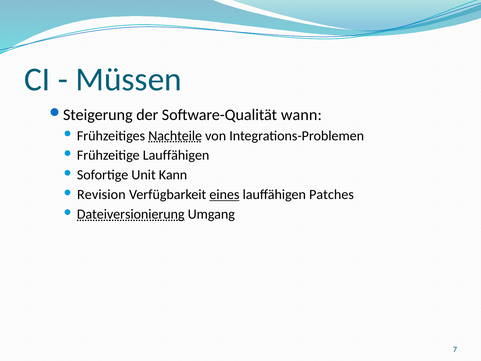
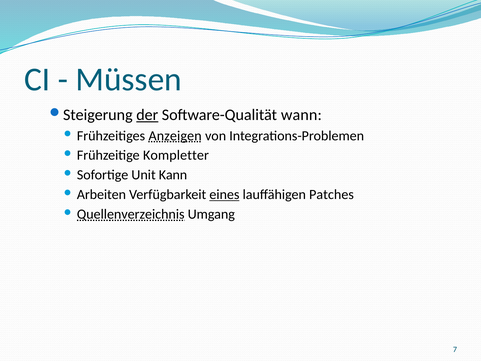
der underline: none -> present
Nachteile: Nachteile -> Anzeigen
Frühzeitige Lauffähigen: Lauffähigen -> Kompletter
Revision: Revision -> Arbeiten
Dateiversionierung: Dateiversionierung -> Quellenverzeichnis
